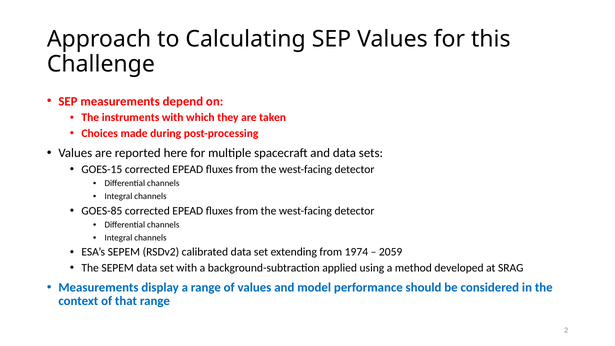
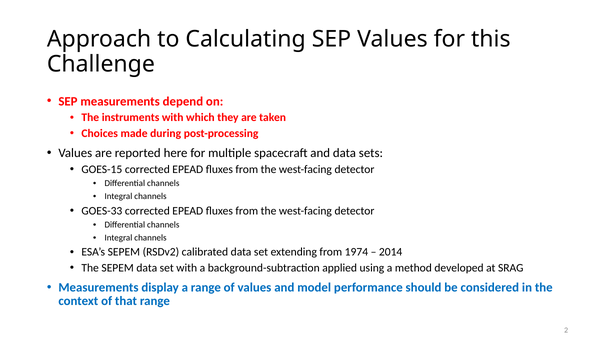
GOES-85: GOES-85 -> GOES-33
2059: 2059 -> 2014
